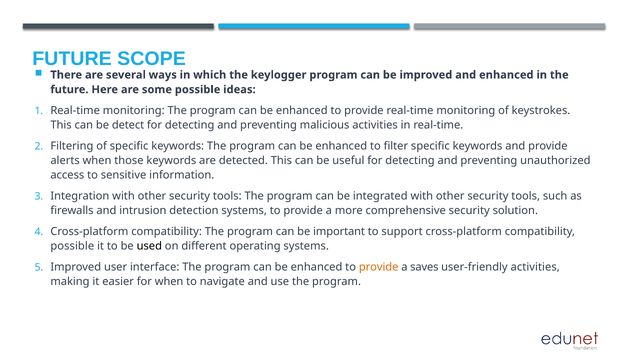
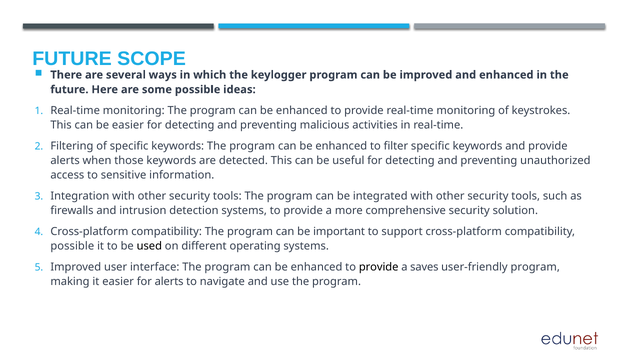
be detect: detect -> easier
provide at (379, 267) colour: orange -> black
user-friendly activities: activities -> program
for when: when -> alerts
